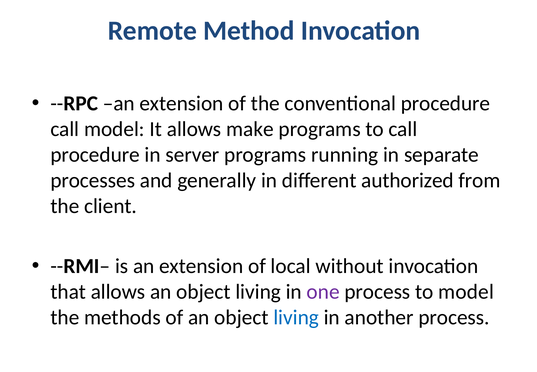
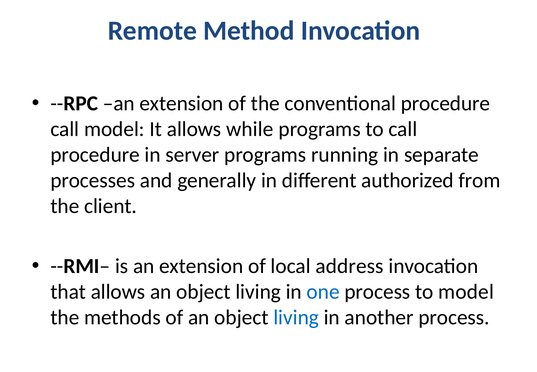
make: make -> while
without: without -> address
one colour: purple -> blue
